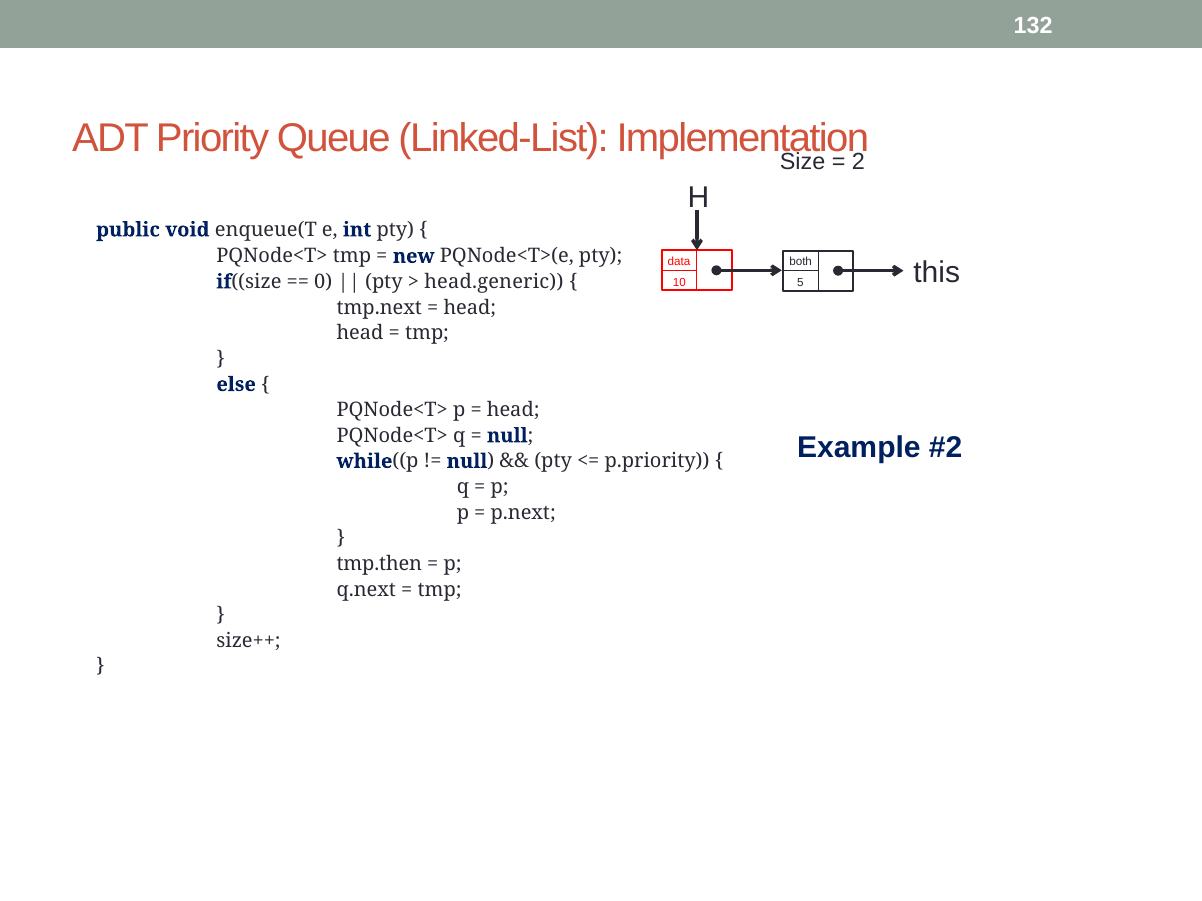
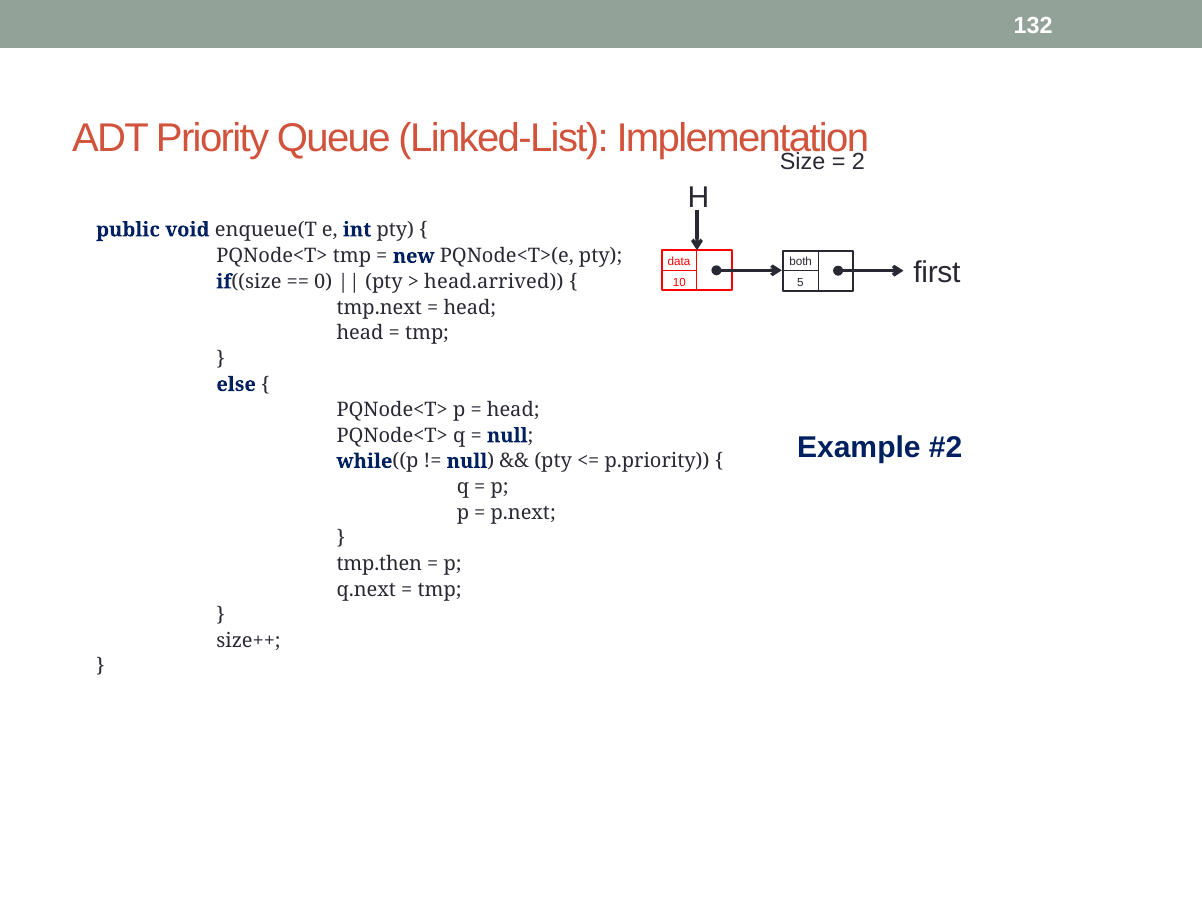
this: this -> first
head.generic: head.generic -> head.arrived
